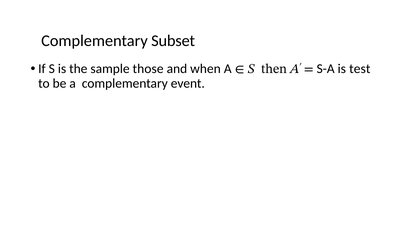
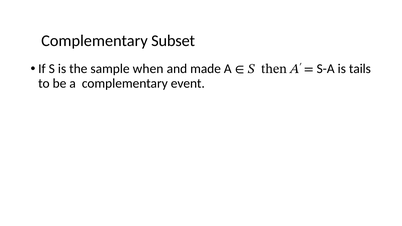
those: those -> when
when: when -> made
test: test -> tails
